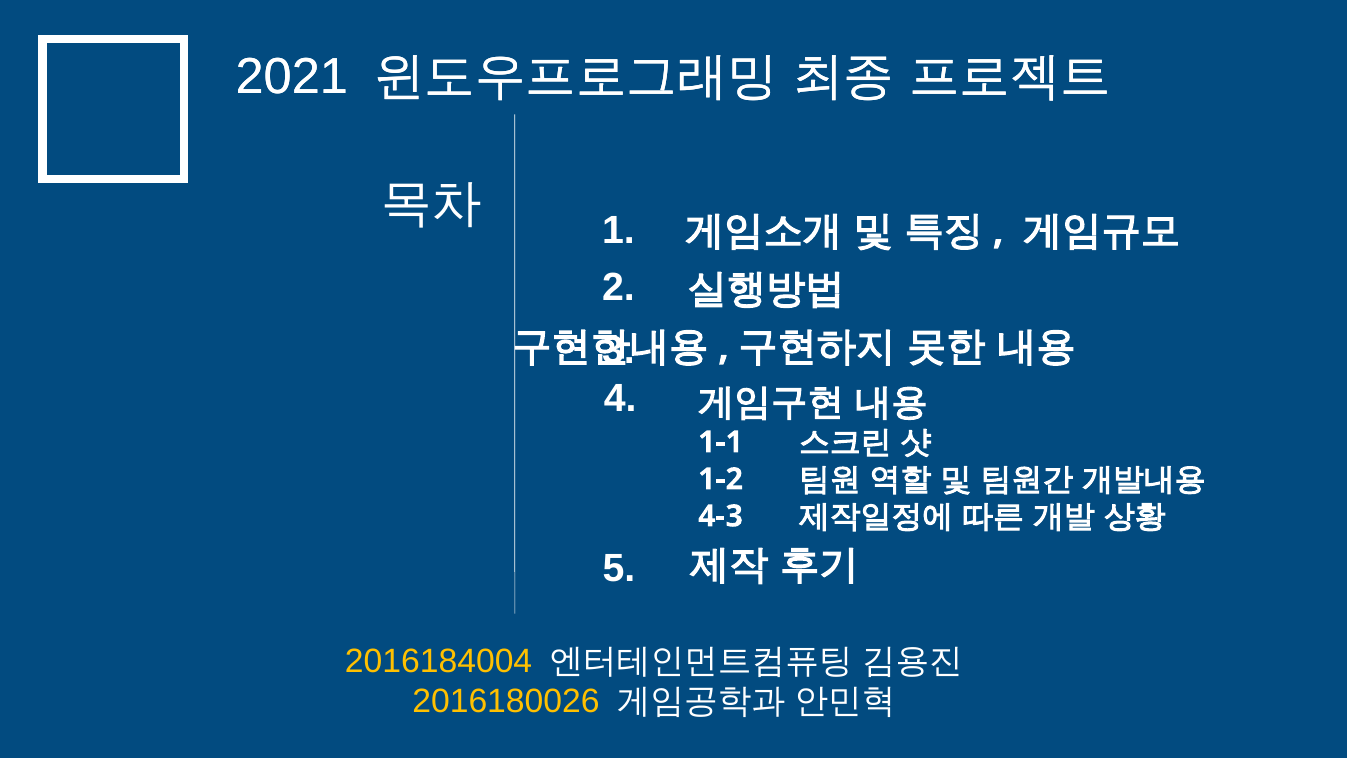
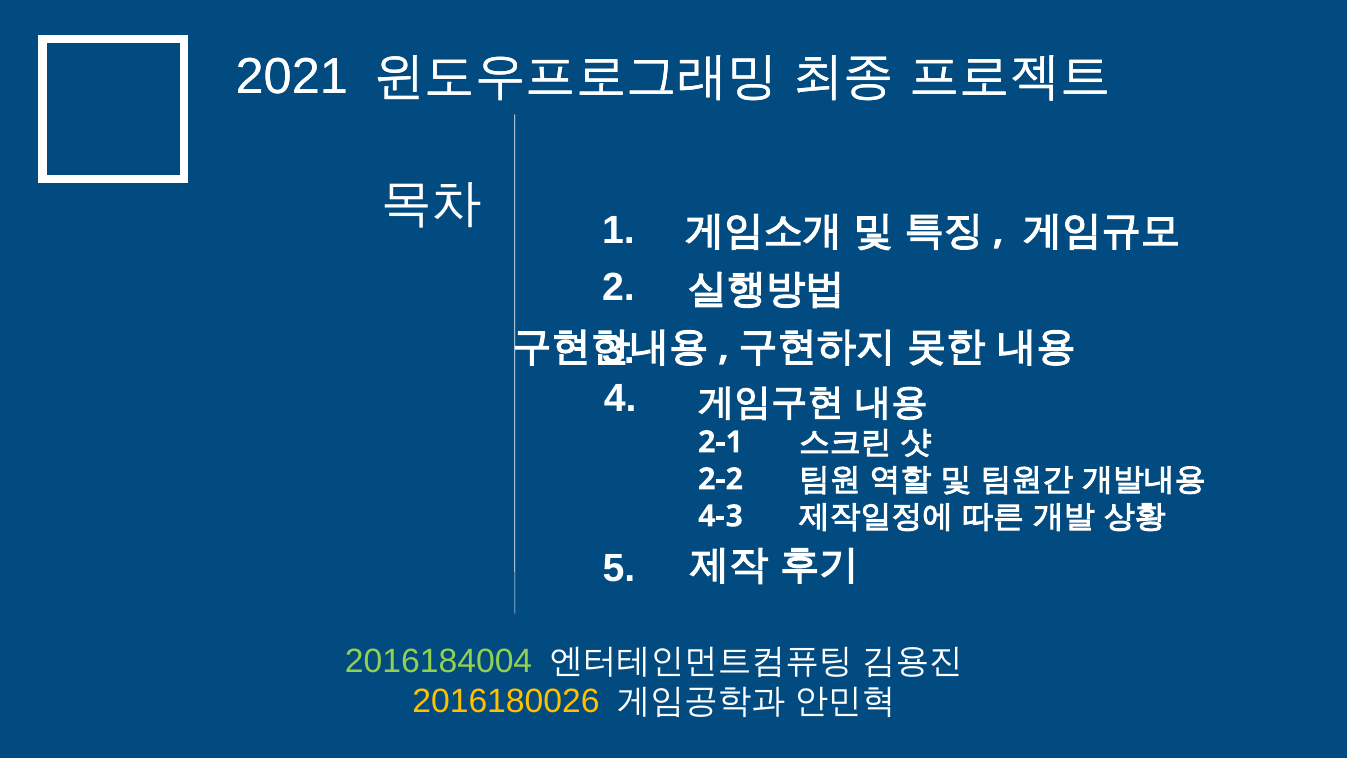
1-1: 1-1 -> 2-1
1-2: 1-2 -> 2-2
2016184004 colour: yellow -> light green
